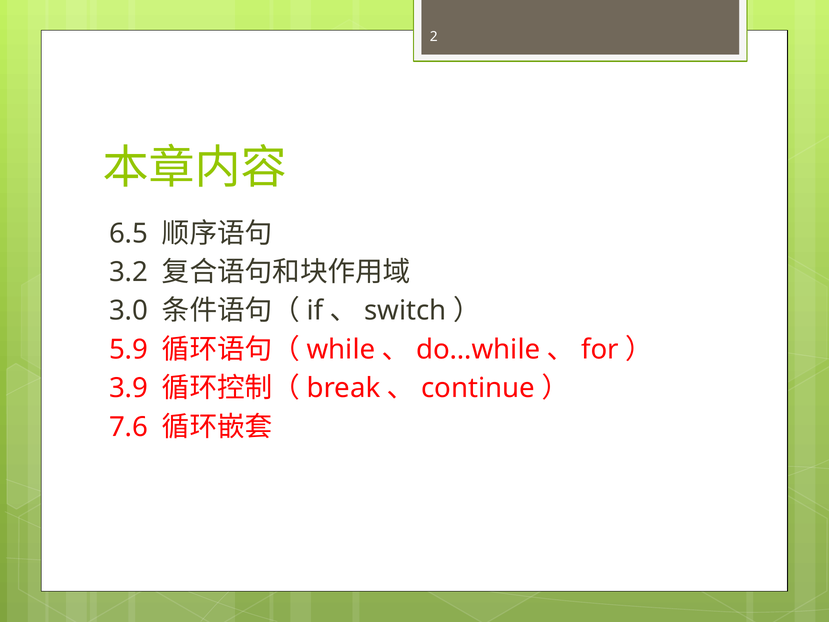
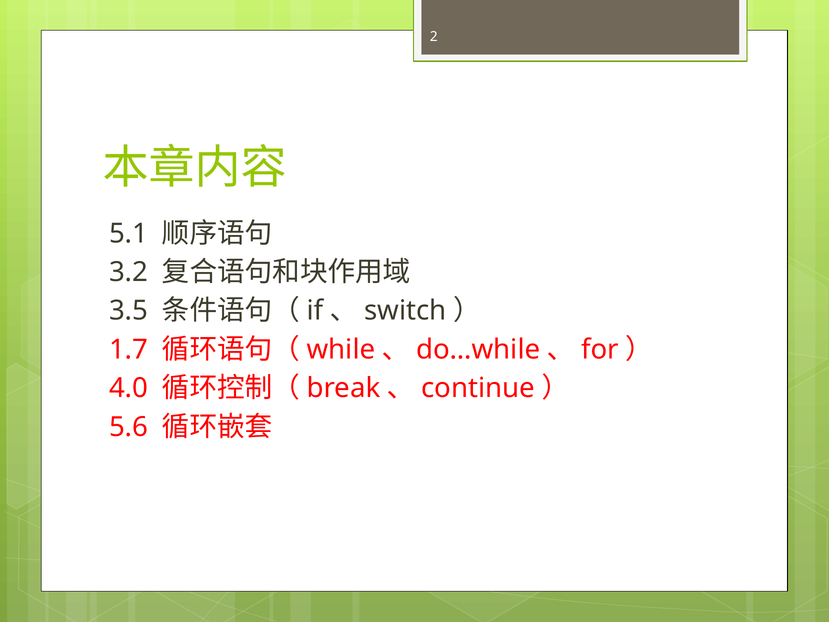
6.5: 6.5 -> 5.1
3.0: 3.0 -> 3.5
5.9: 5.9 -> 1.7
3.9: 3.9 -> 4.0
7.6: 7.6 -> 5.6
